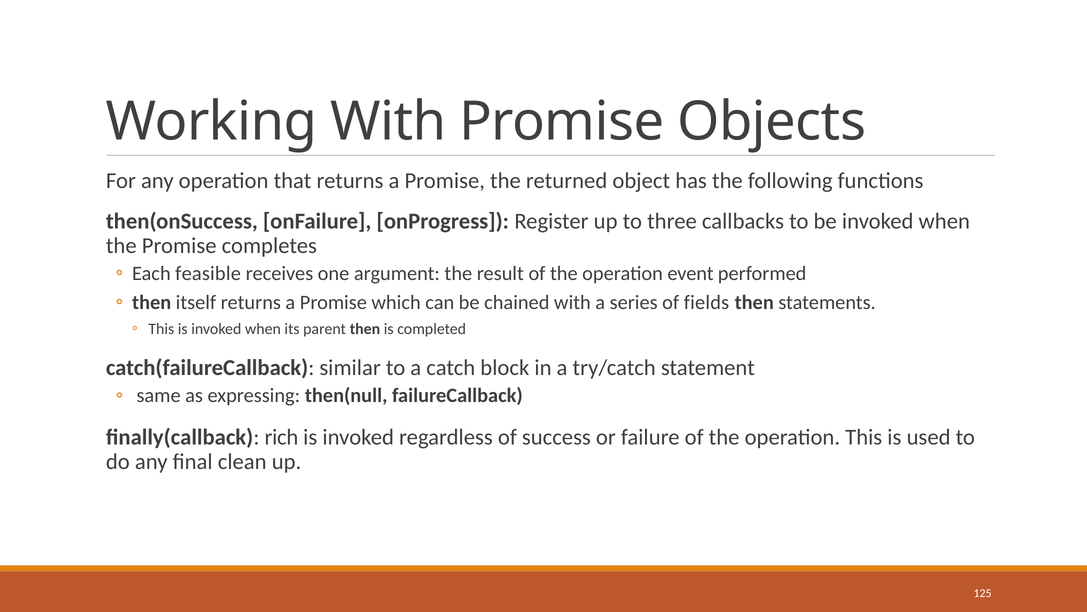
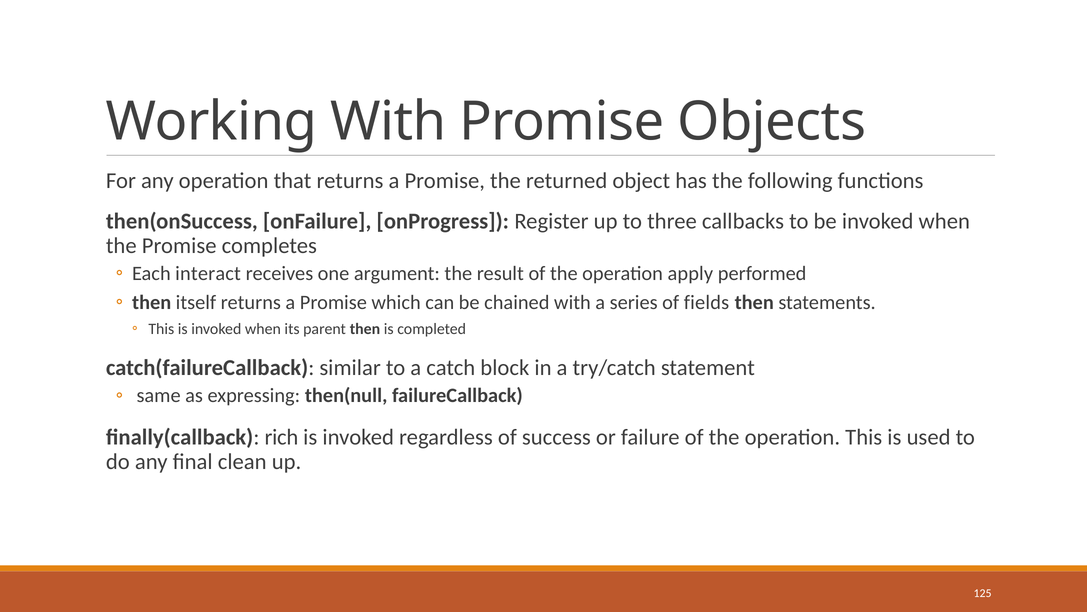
feasible: feasible -> interact
event: event -> apply
